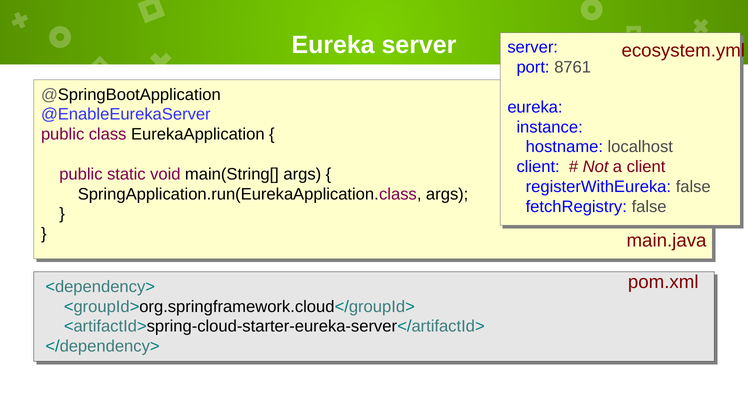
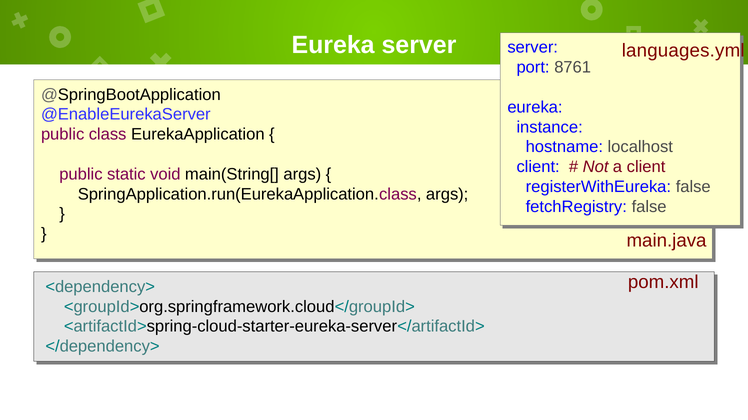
ecosystem.yml: ecosystem.yml -> languages.yml
